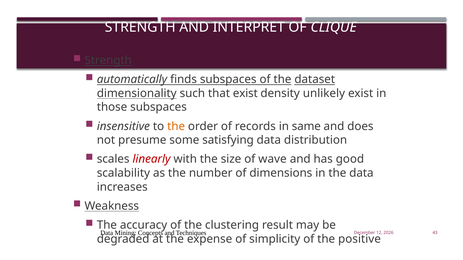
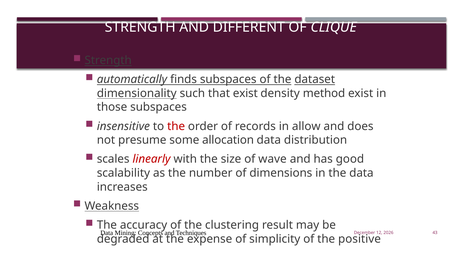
INTERPRET: INTERPRET -> DIFFERENT
unlikely: unlikely -> method
the at (176, 126) colour: orange -> red
same: same -> allow
satisfying: satisfying -> allocation
